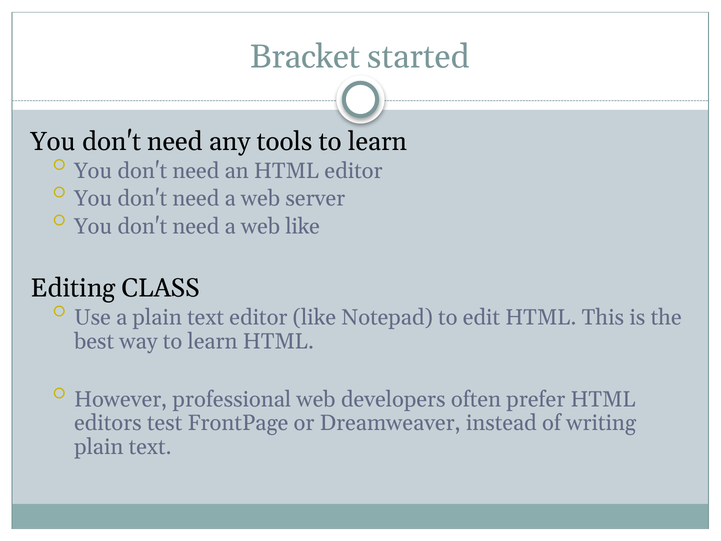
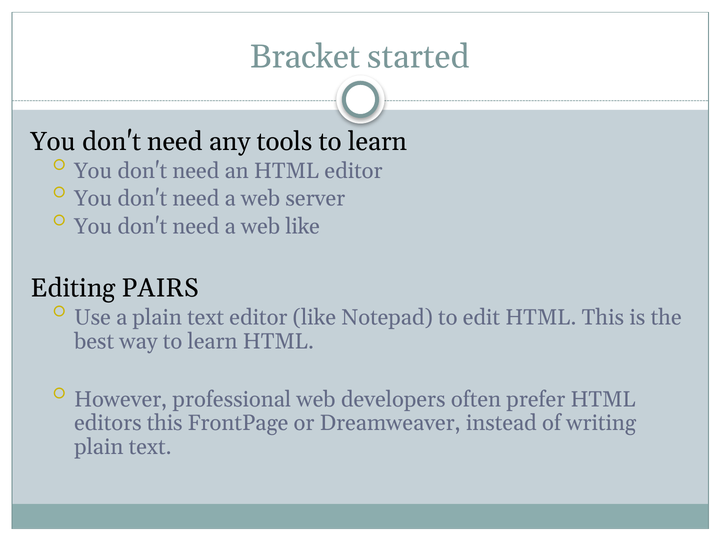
CLASS: CLASS -> PAIRS
editors test: test -> this
